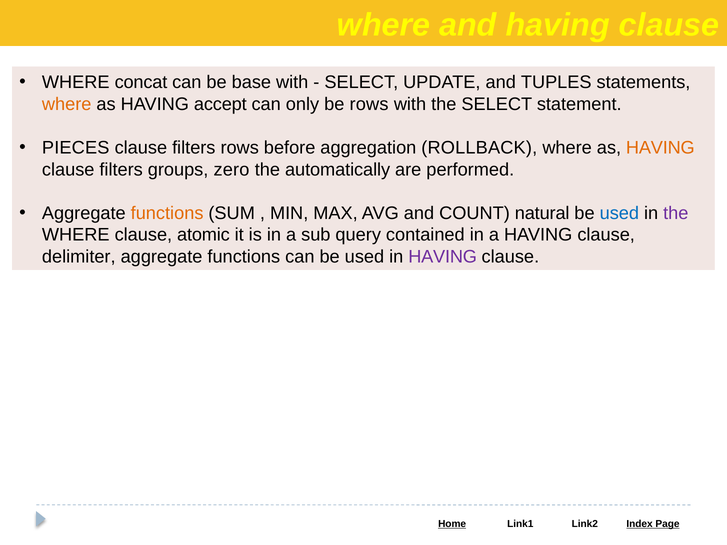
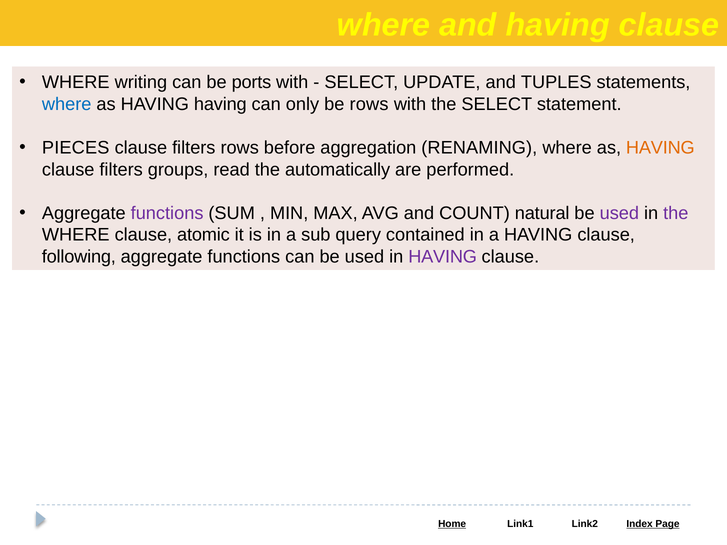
concat: concat -> writing
base: base -> ports
where at (67, 104) colour: orange -> blue
HAVING accept: accept -> having
ROLLBACK: ROLLBACK -> RENAMING
zero: zero -> read
functions at (167, 213) colour: orange -> purple
used at (619, 213) colour: blue -> purple
delimiter: delimiter -> following
